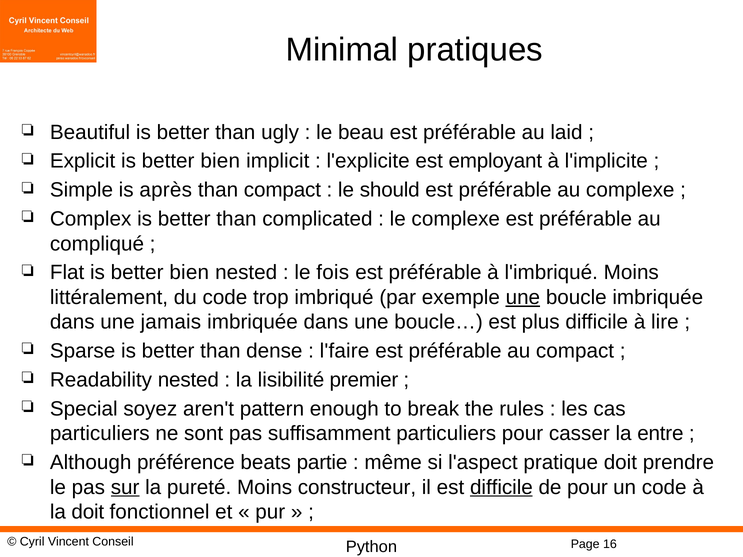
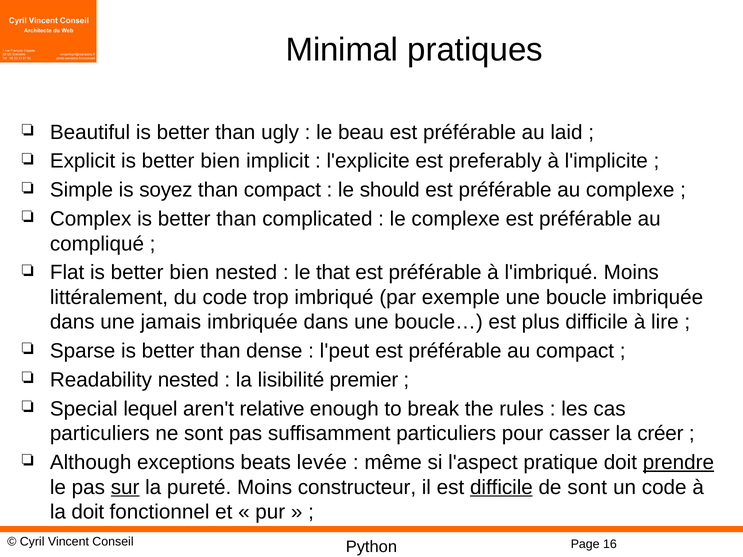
employant: employant -> preferably
après: après -> soyez
fois: fois -> that
une at (523, 297) underline: present -> none
l'faire: l'faire -> l'peut
soyez: soyez -> lequel
pattern: pattern -> relative
entre: entre -> créer
préférence: préférence -> exceptions
partie: partie -> levée
prendre underline: none -> present
de pour: pour -> sont
